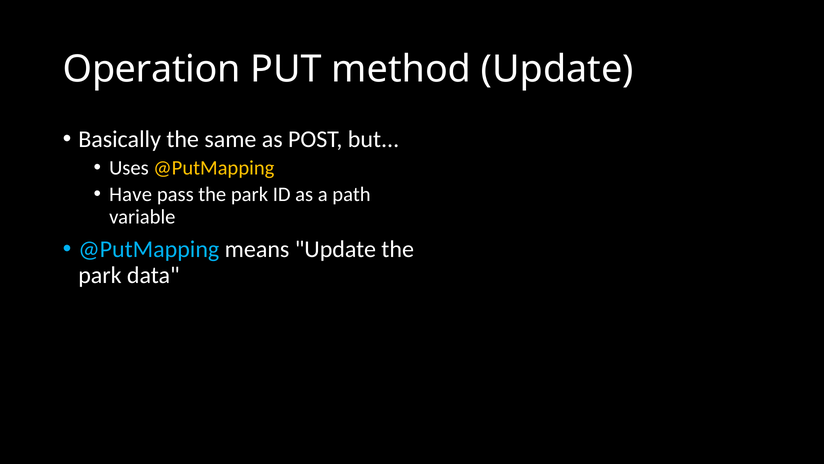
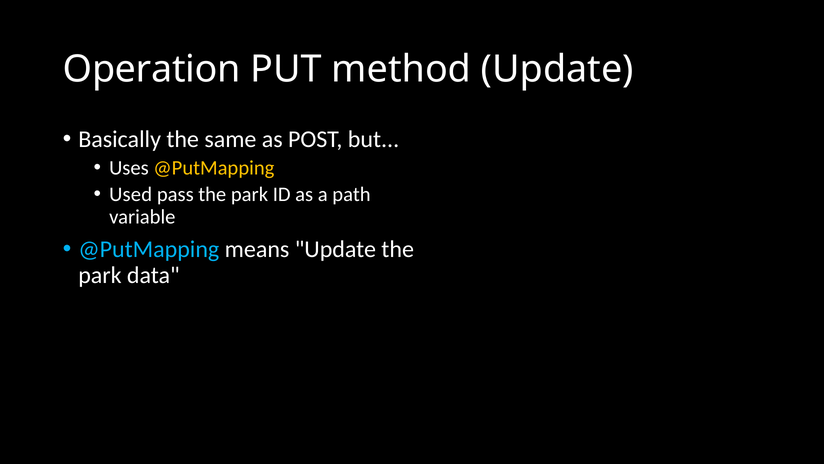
Have: Have -> Used
